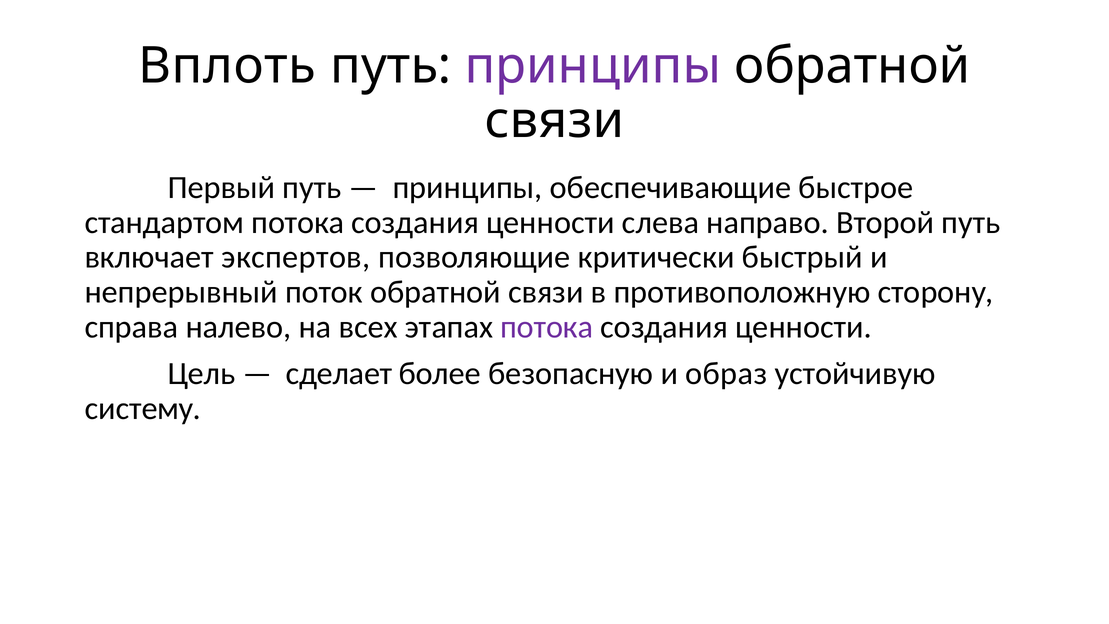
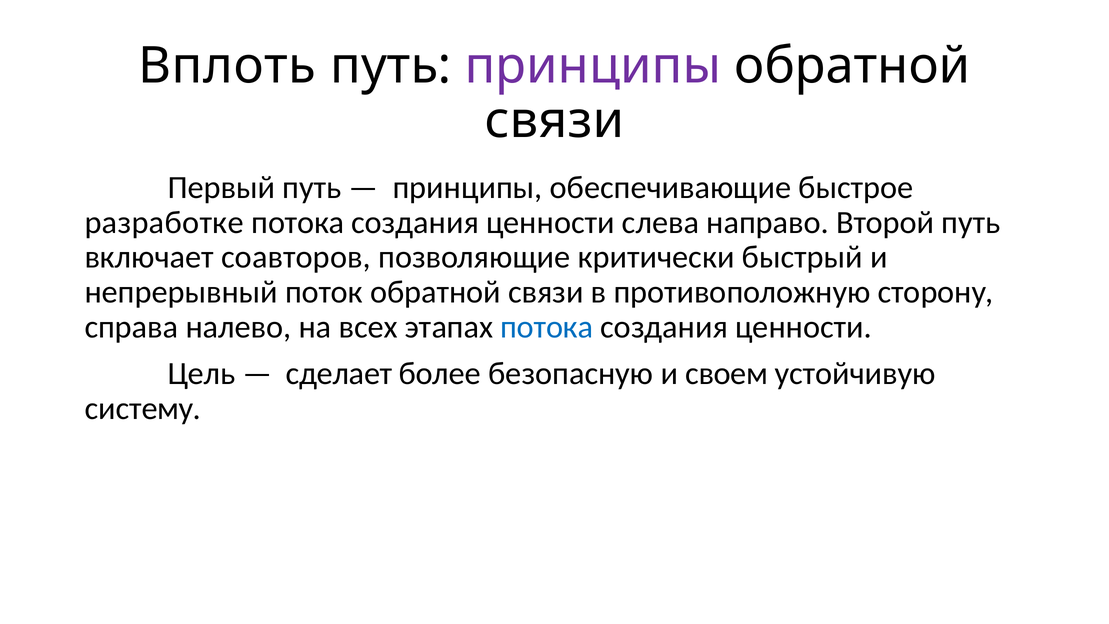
стандартом: стандартом -> разработке
экспертов: экспертов -> соавторов
потока at (547, 327) colour: purple -> blue
образ: образ -> своем
